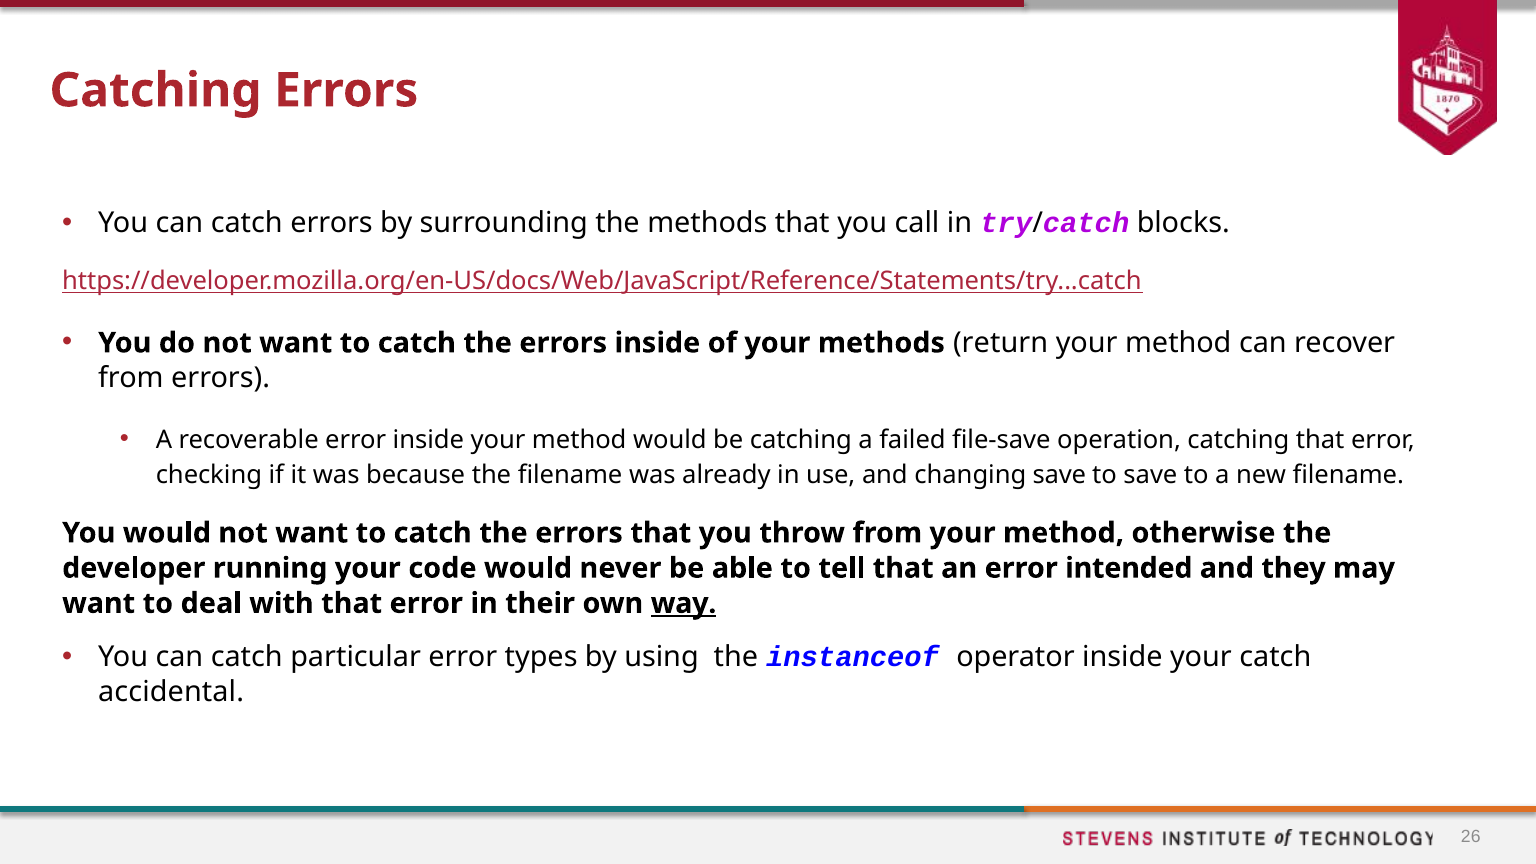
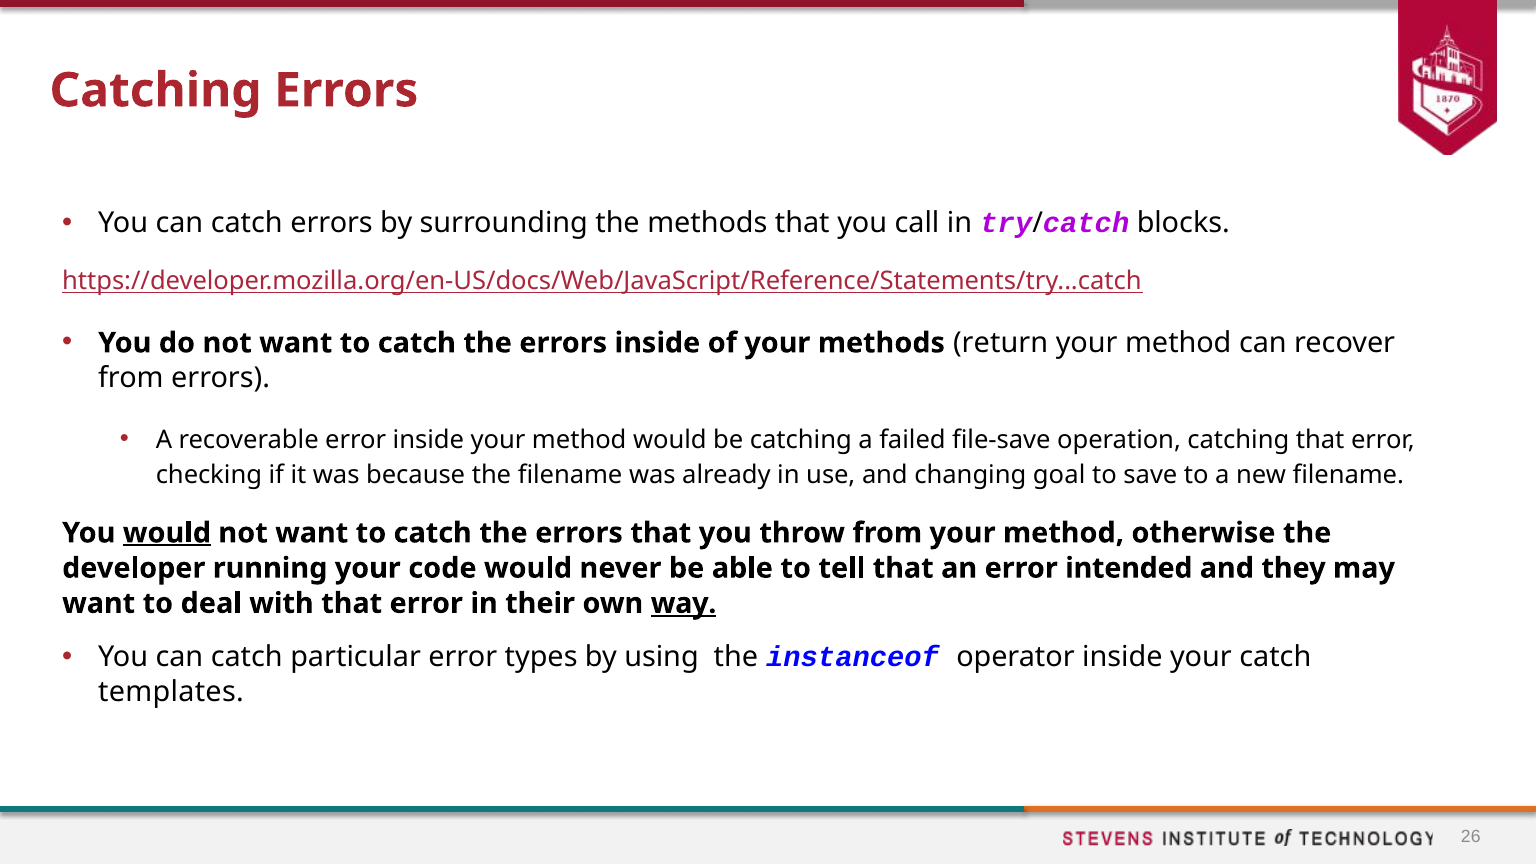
changing save: save -> goal
would at (167, 533) underline: none -> present
accidental: accidental -> templates
